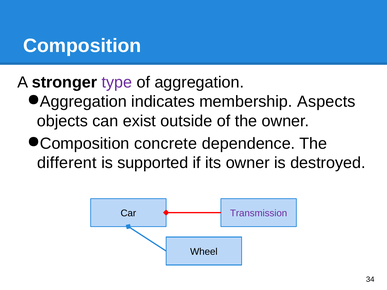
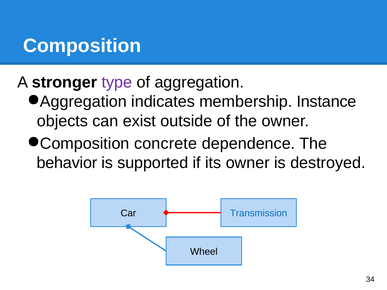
Aspects: Aspects -> Instance
different: different -> behavior
Transmission colour: purple -> blue
